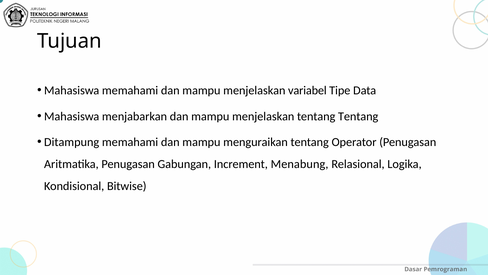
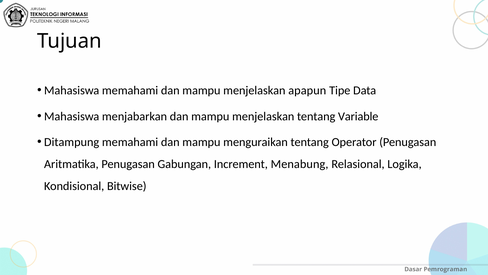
variabel: variabel -> apapun
tentang Tentang: Tentang -> Variable
